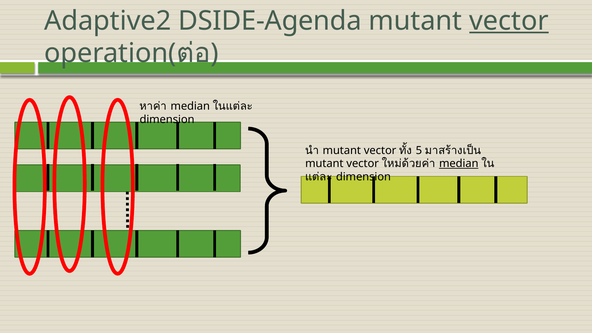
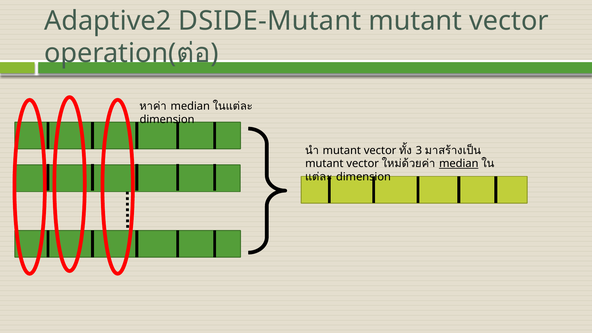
DSIDE-Agenda: DSIDE-Agenda -> DSIDE-Mutant
vector at (509, 21) underline: present -> none
5: 5 -> 3
